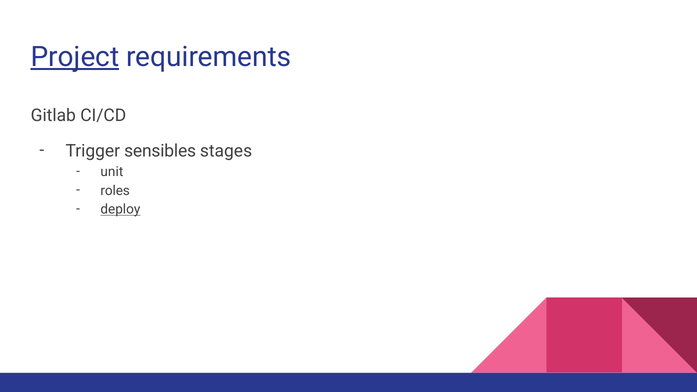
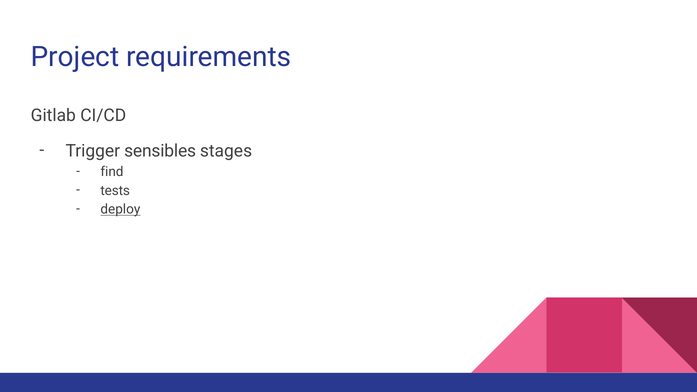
Project underline: present -> none
unit: unit -> find
roles: roles -> tests
